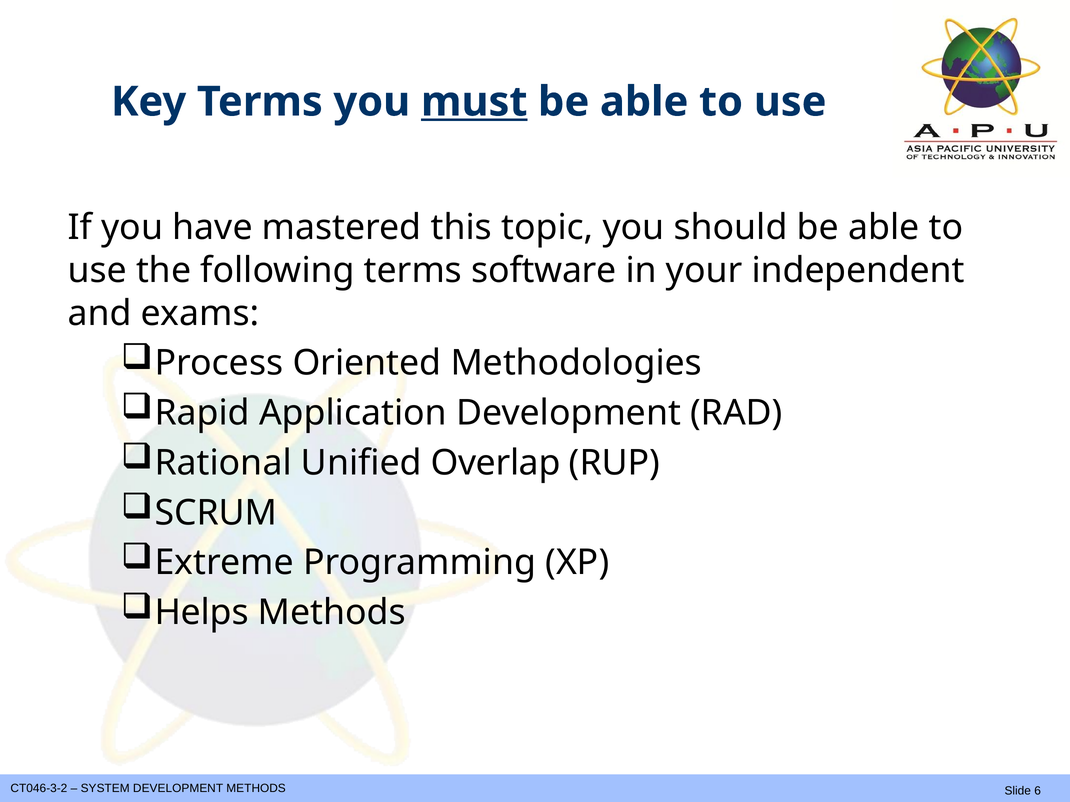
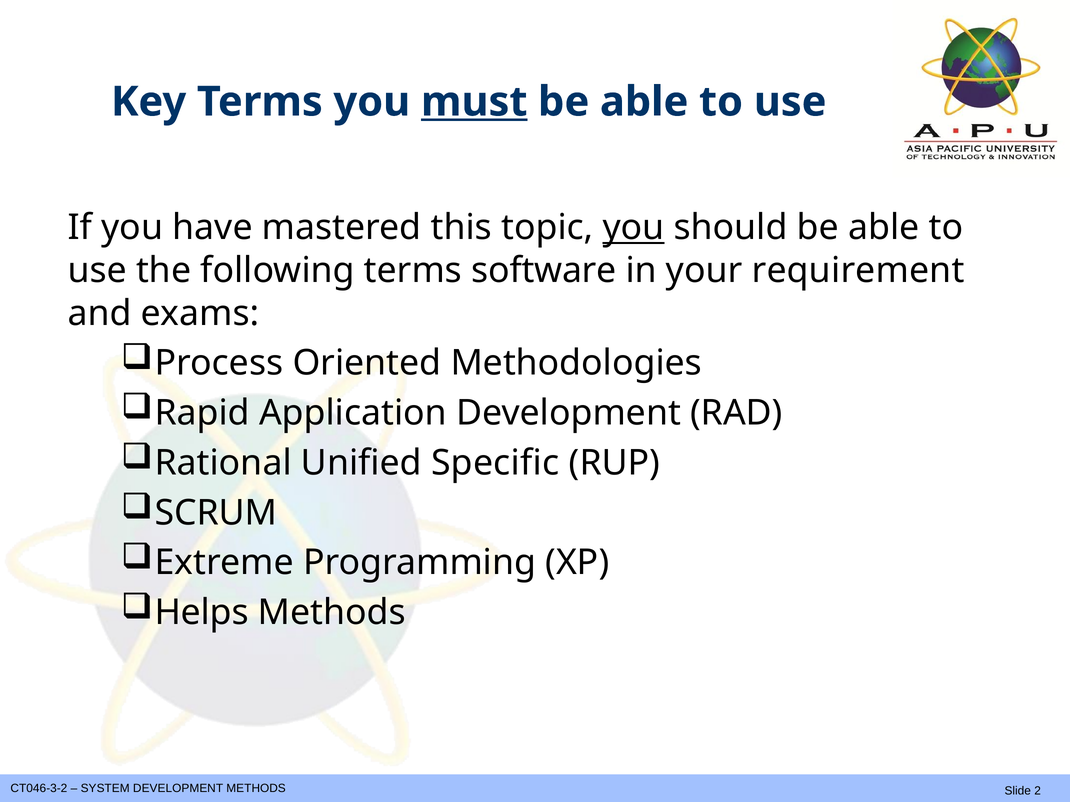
you at (634, 228) underline: none -> present
independent: independent -> requirement
Overlap: Overlap -> Specific
6: 6 -> 2
